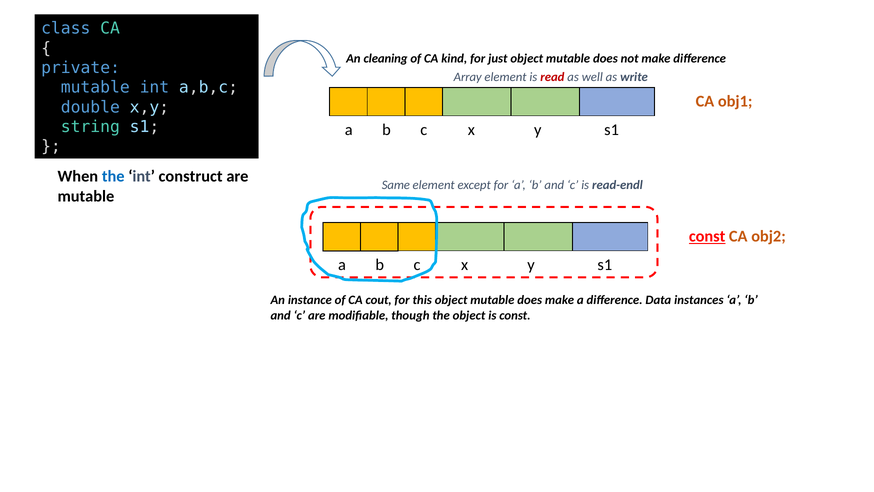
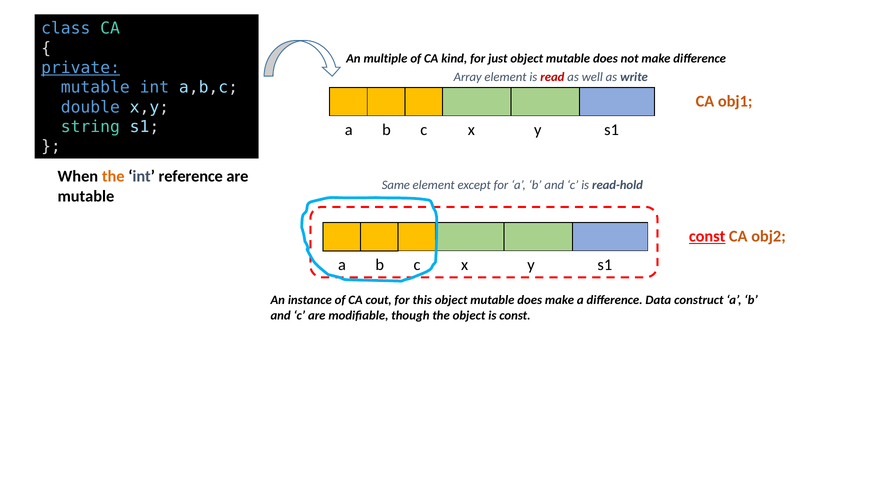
cleaning: cleaning -> multiple
private underline: none -> present
the at (113, 176) colour: blue -> orange
construct: construct -> reference
read-endl: read-endl -> read-hold
instances: instances -> construct
